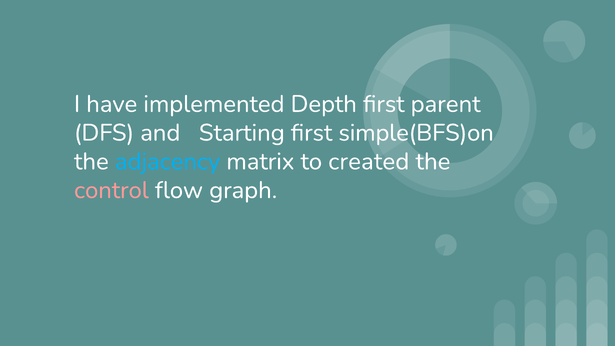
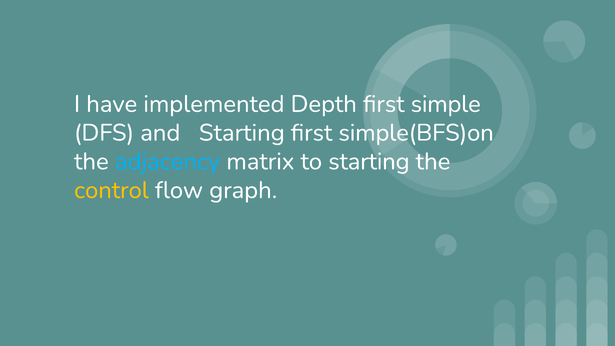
parent: parent -> simple
to created: created -> starting
control colour: pink -> yellow
